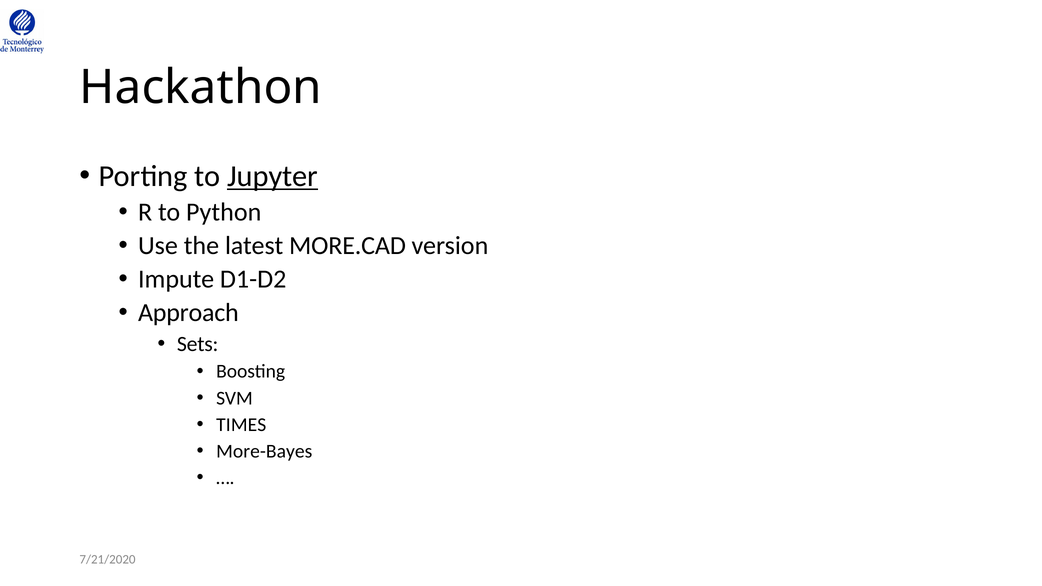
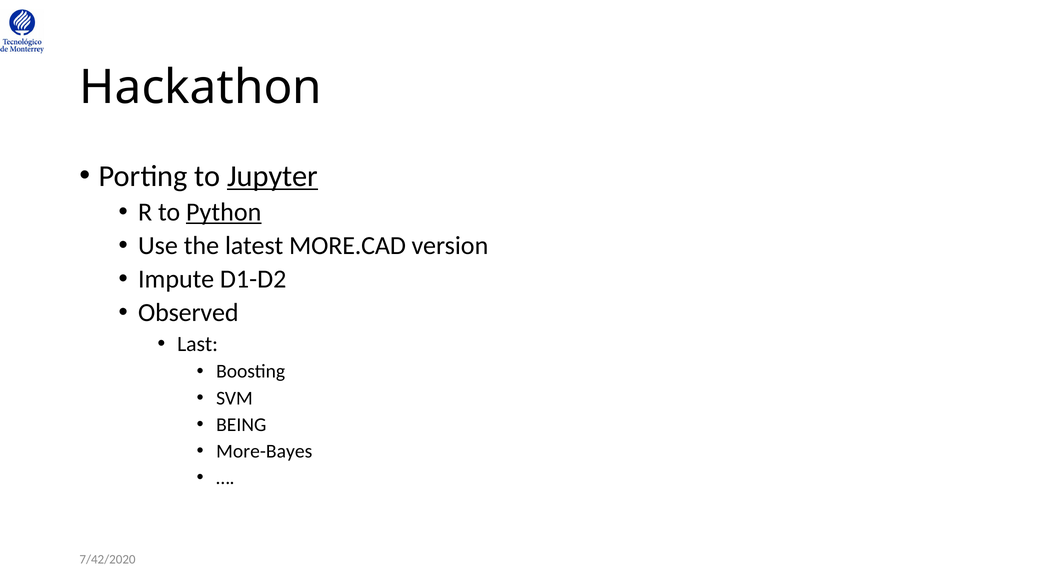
Python underline: none -> present
Approach: Approach -> Observed
Sets: Sets -> Last
TIMES: TIMES -> BEING
7/21/2020: 7/21/2020 -> 7/42/2020
